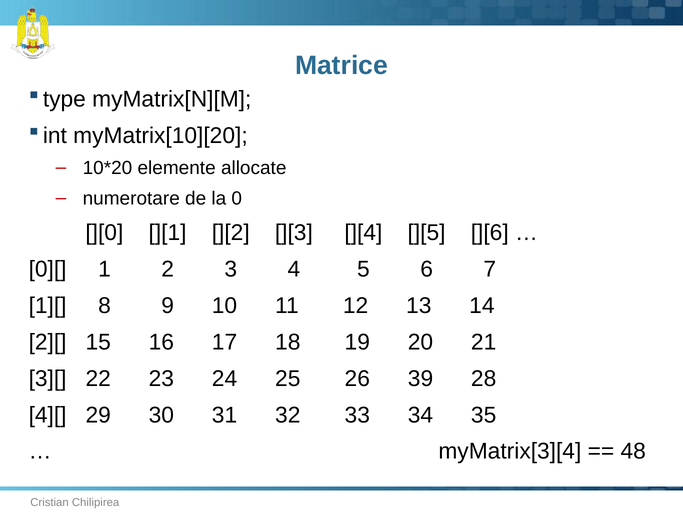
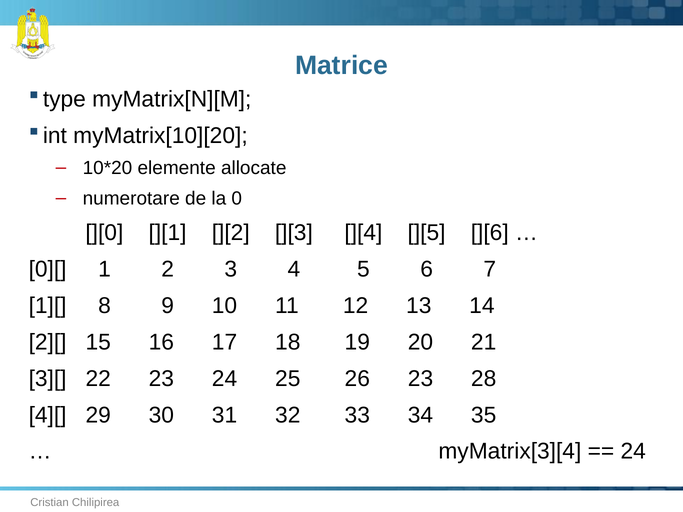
26 39: 39 -> 23
48 at (633, 452): 48 -> 24
